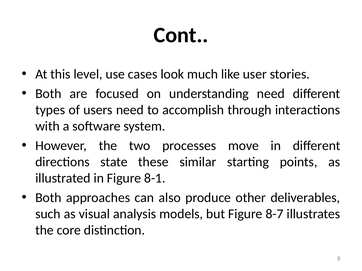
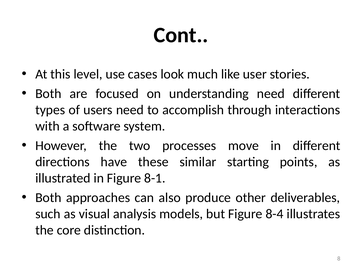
state: state -> have
8-7: 8-7 -> 8-4
